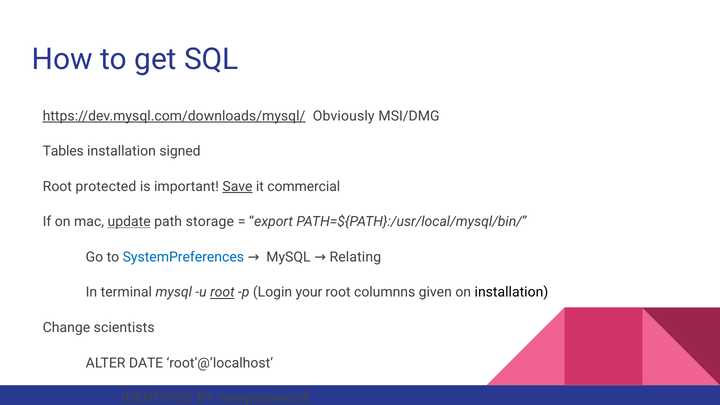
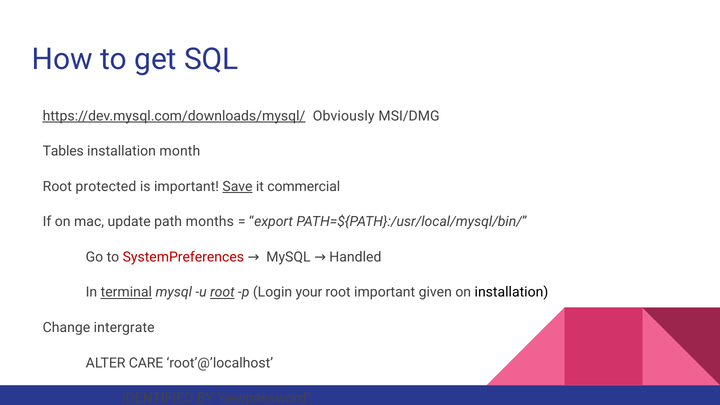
signed: signed -> month
update underline: present -> none
storage: storage -> months
SystemPreferences colour: blue -> red
Relating: Relating -> Handled
terminal underline: none -> present
root columnns: columnns -> important
scientists: scientists -> intergrate
DATE: DATE -> CARE
